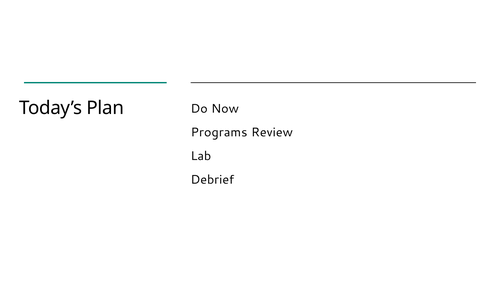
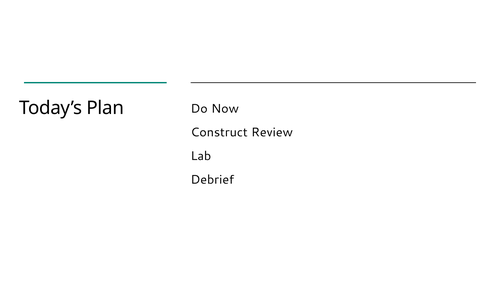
Programs: Programs -> Construct
